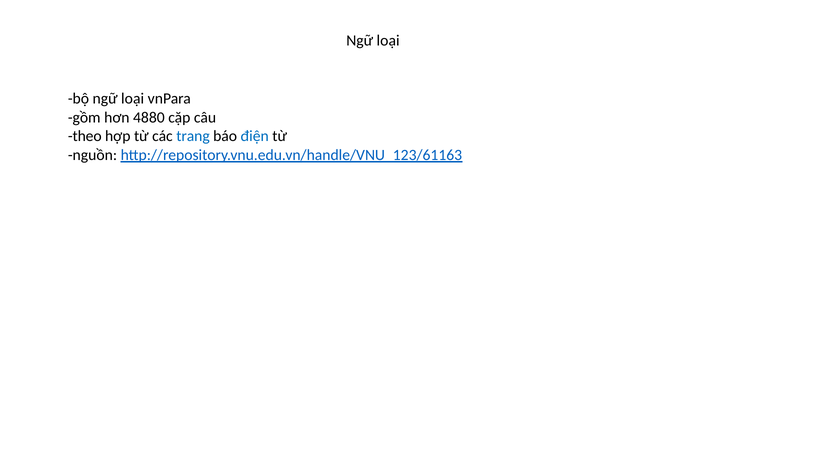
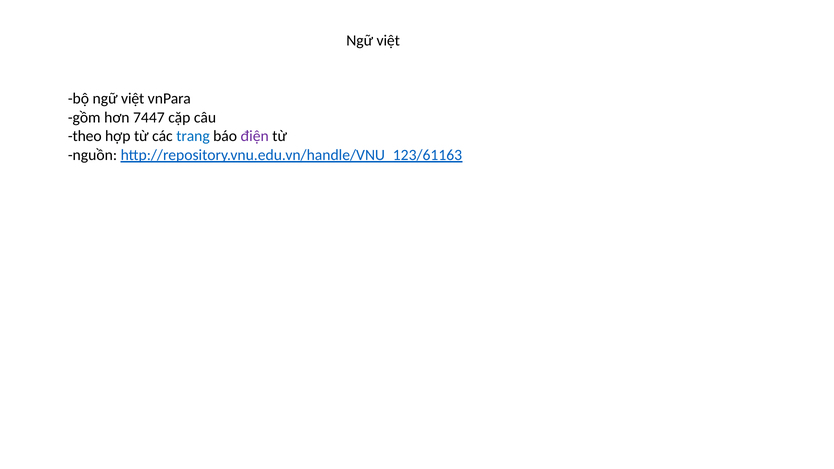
loại at (388, 40): loại -> việt
bộ ngữ loại: loại -> việt
4880: 4880 -> 7447
điện colour: blue -> purple
